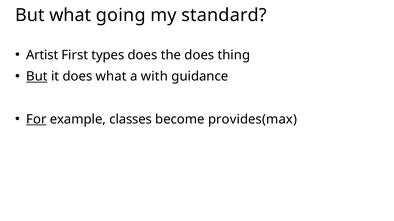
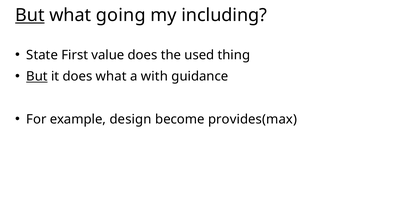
But at (30, 15) underline: none -> present
standard: standard -> including
Artist: Artist -> State
types: types -> value
the does: does -> used
For underline: present -> none
classes: classes -> design
